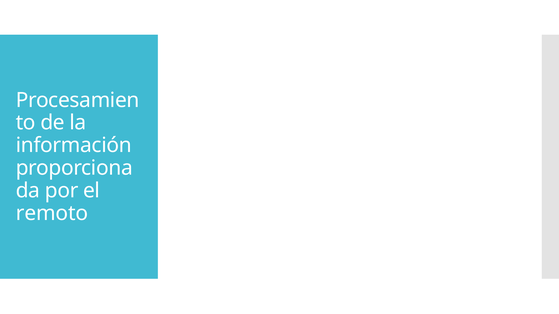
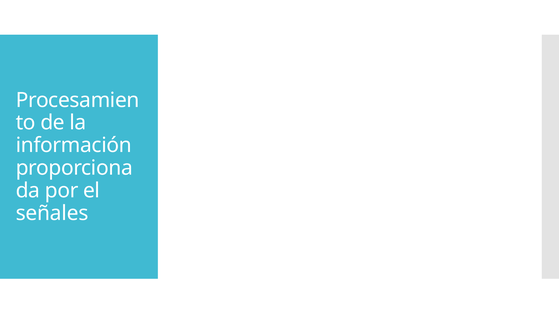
remoto: remoto -> señales
